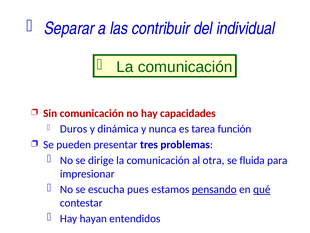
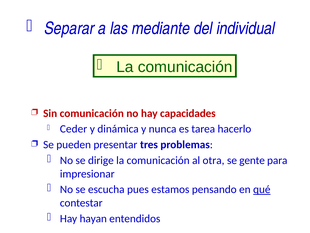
contribuir: contribuir -> mediante
Duros: Duros -> Ceder
función: función -> hacerlo
fluida: fluida -> gente
pensando underline: present -> none
